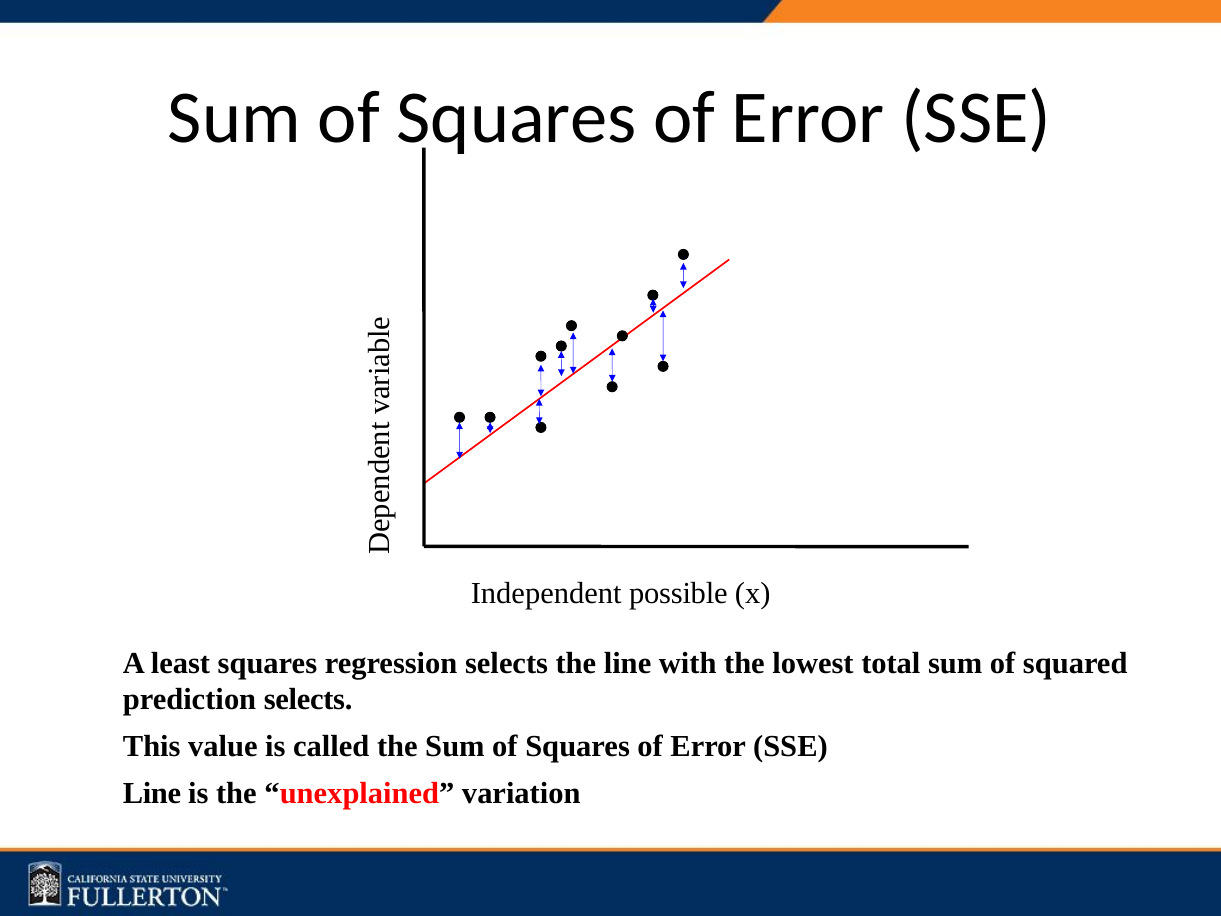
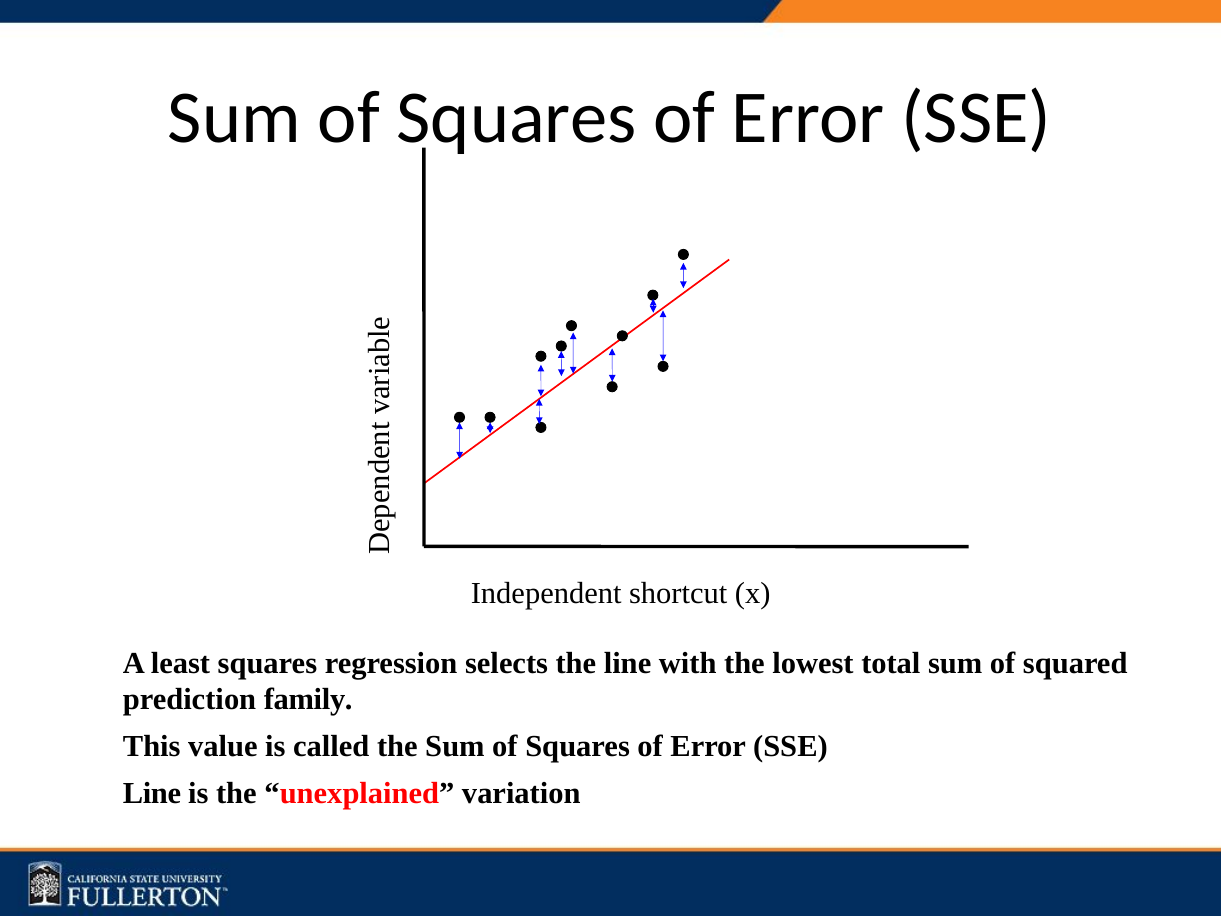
possible: possible -> shortcut
prediction selects: selects -> family
